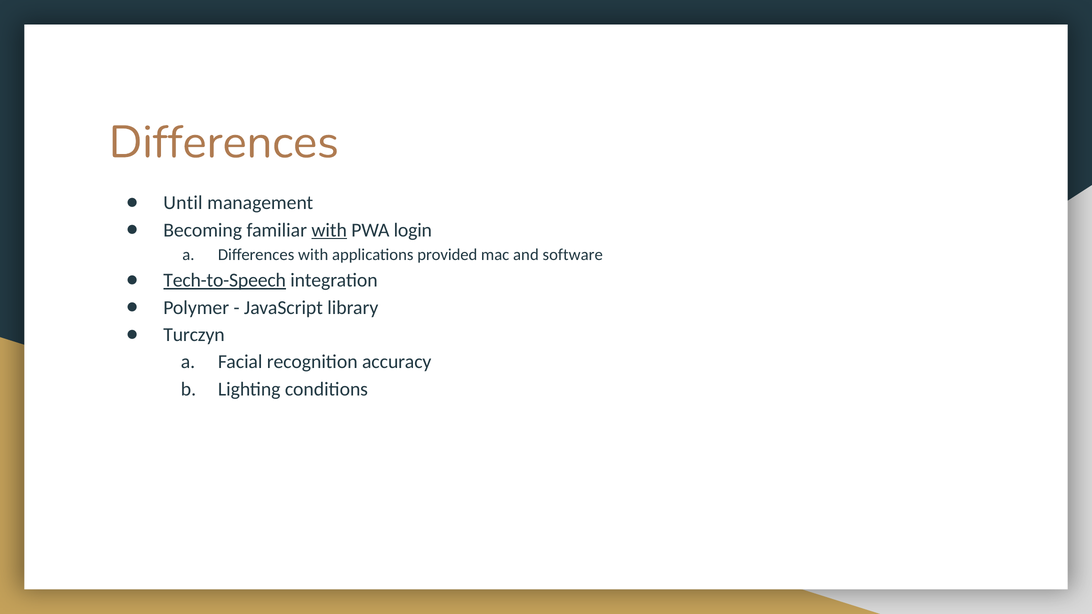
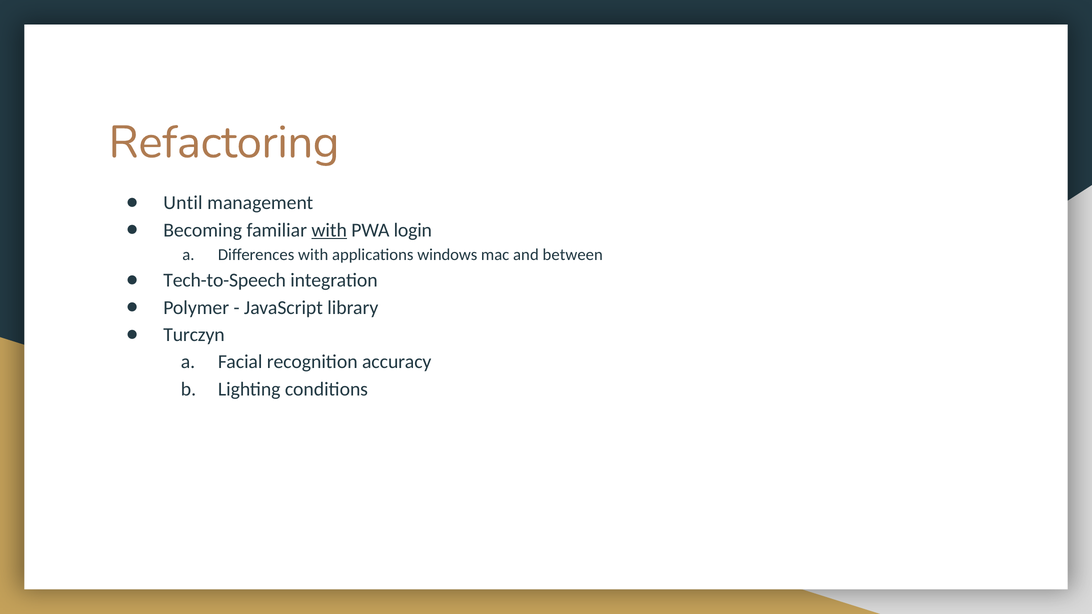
Differences at (224, 142): Differences -> Refactoring
provided: provided -> windows
software: software -> between
Tech-to-Speech underline: present -> none
